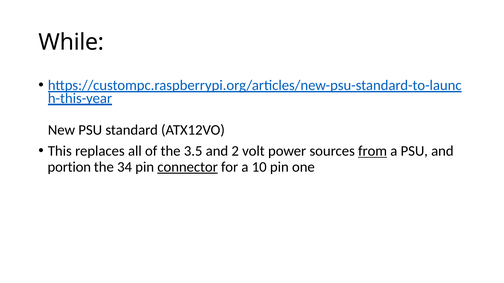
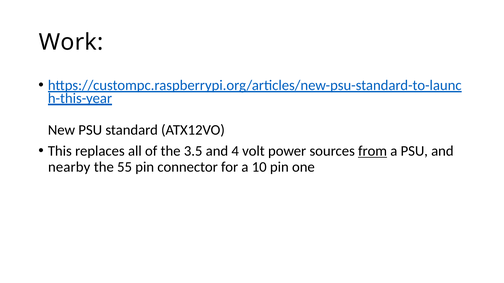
While: While -> Work
2: 2 -> 4
portion: portion -> nearby
34: 34 -> 55
connector underline: present -> none
